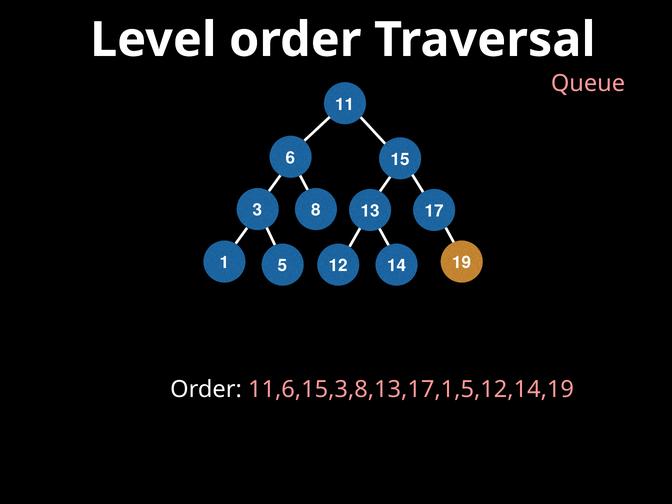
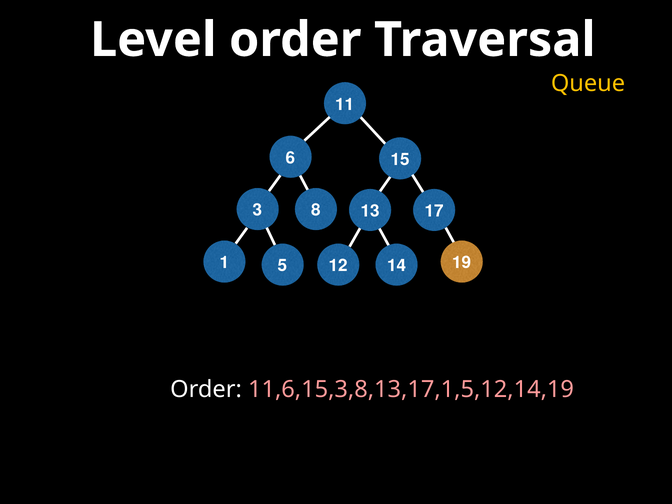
Queue colour: pink -> yellow
